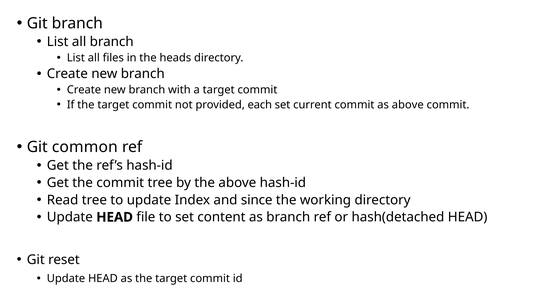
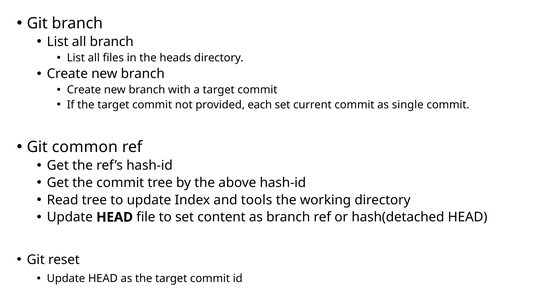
as above: above -> single
since: since -> tools
